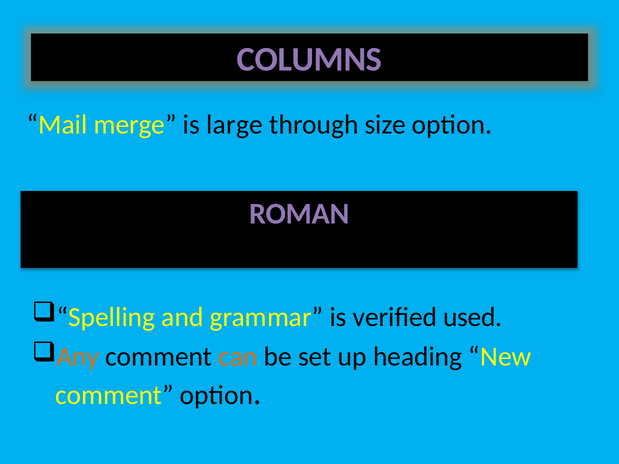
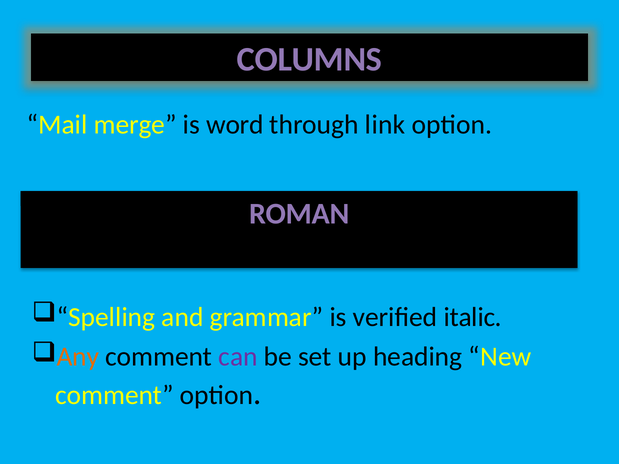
large: large -> word
size: size -> link
used: used -> italic
can colour: orange -> purple
